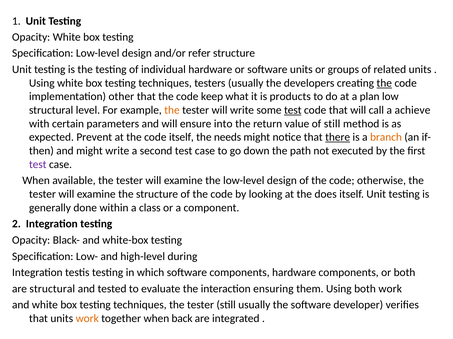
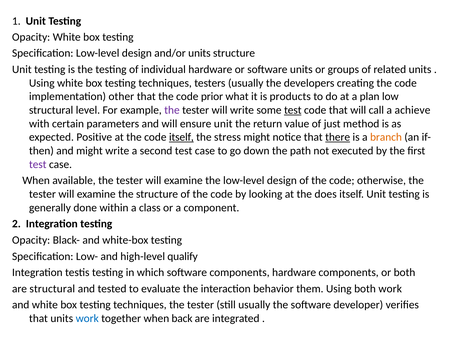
and/or refer: refer -> units
the at (384, 83) underline: present -> none
keep: keep -> prior
the at (172, 110) colour: orange -> purple
ensure into: into -> unit
of still: still -> just
Prevent: Prevent -> Positive
itself at (181, 138) underline: none -> present
needs: needs -> stress
during: during -> qualify
ensuring: ensuring -> behavior
work at (87, 319) colour: orange -> blue
